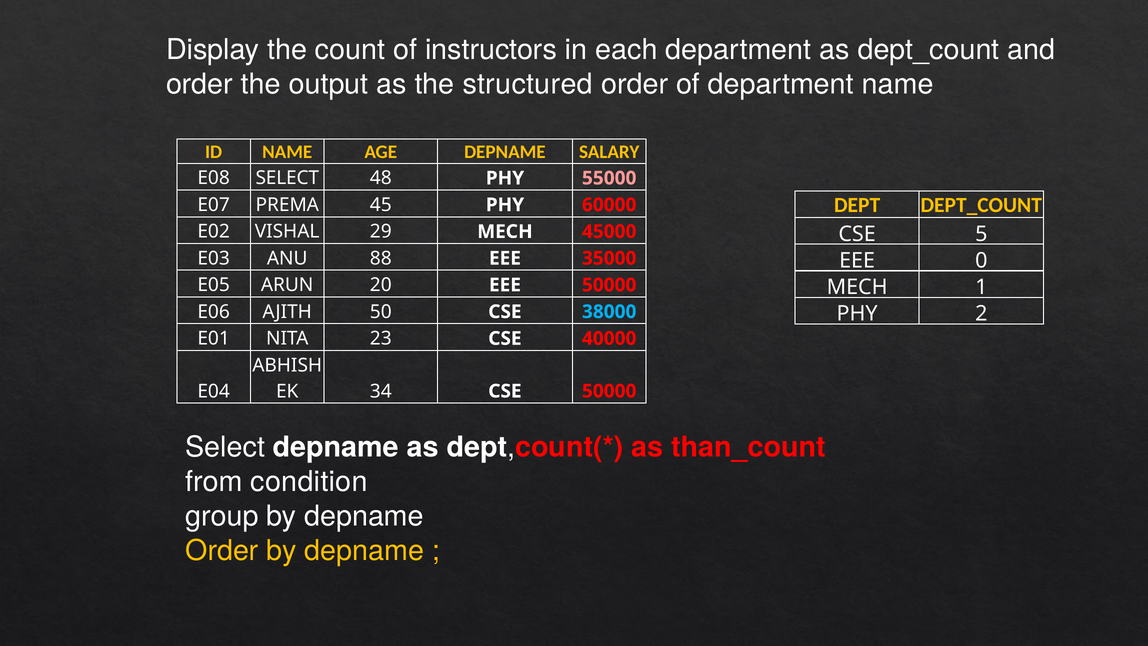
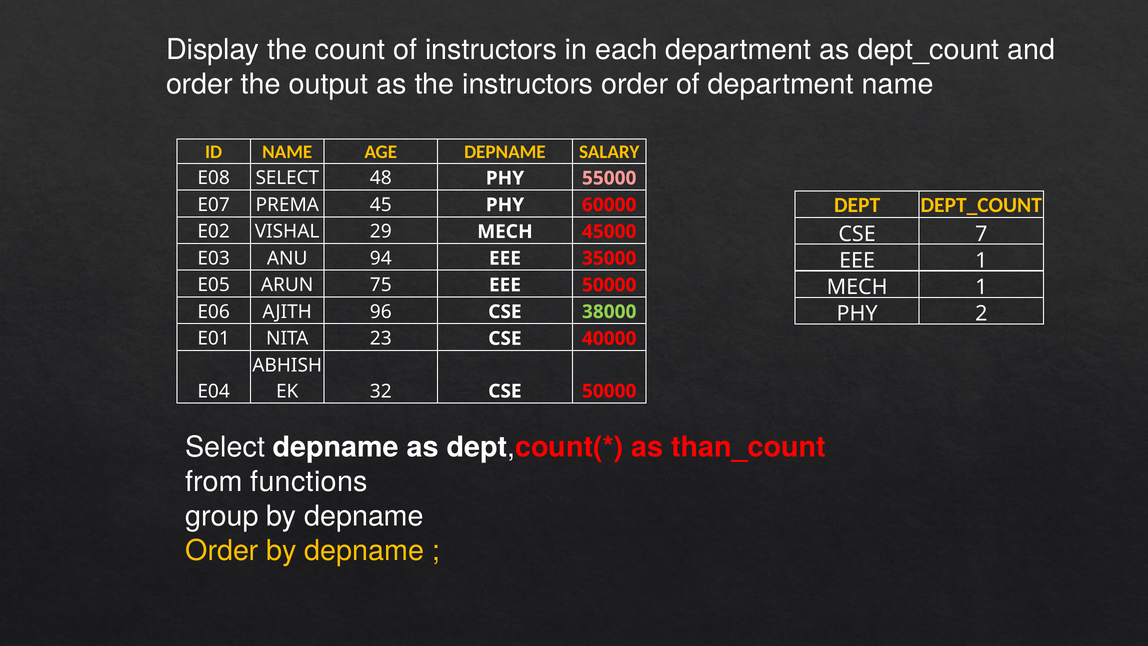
the structured: structured -> instructors
5: 5 -> 7
88: 88 -> 94
EEE 0: 0 -> 1
20: 20 -> 75
50: 50 -> 96
38000 colour: light blue -> light green
34: 34 -> 32
condition: condition -> functions
